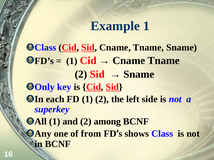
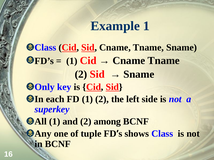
from: from -> tuple
